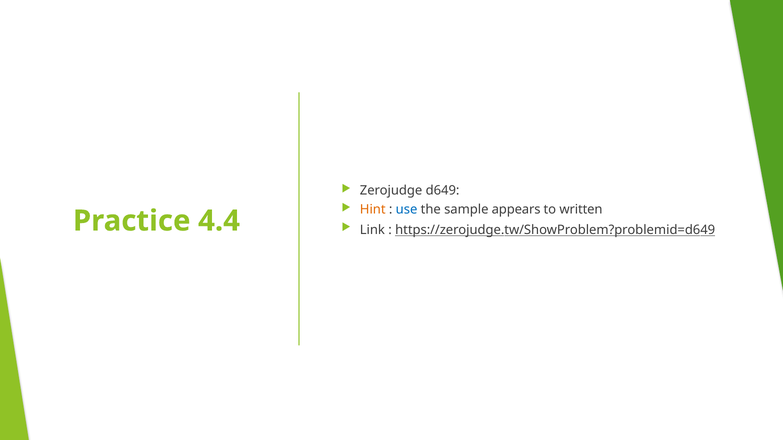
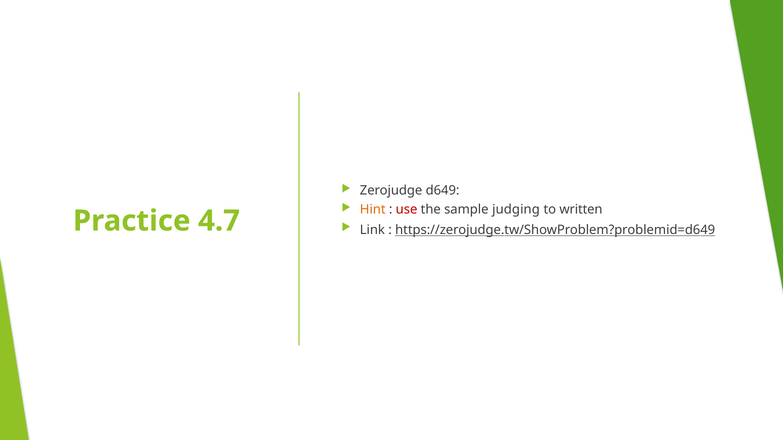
use colour: blue -> red
appears: appears -> judging
4.4: 4.4 -> 4.7
